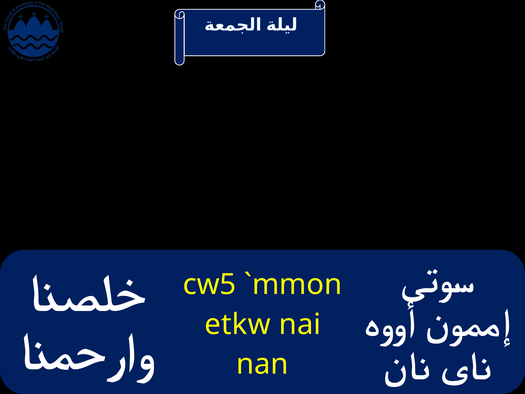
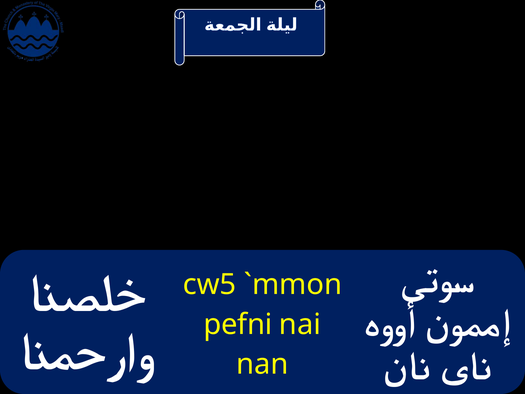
etkw: etkw -> pefni
